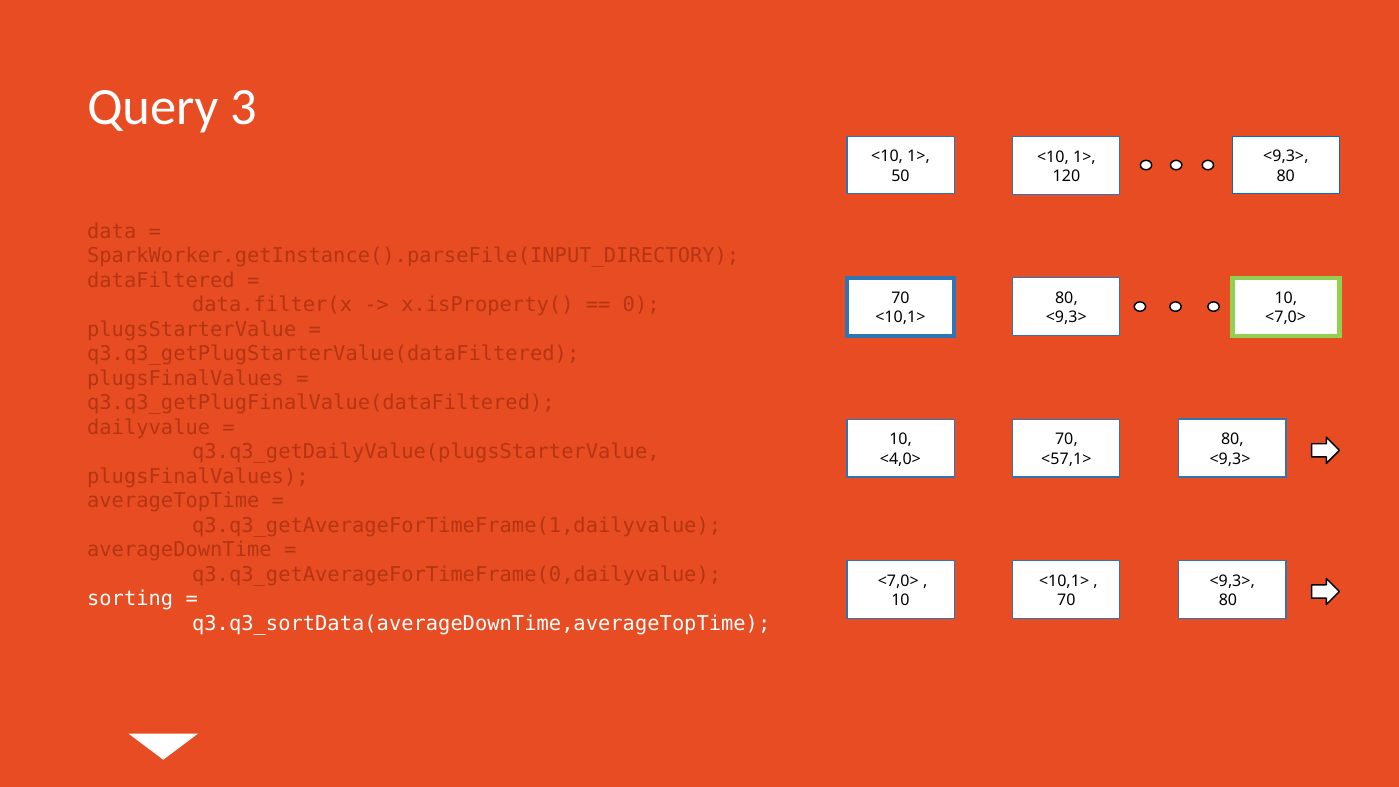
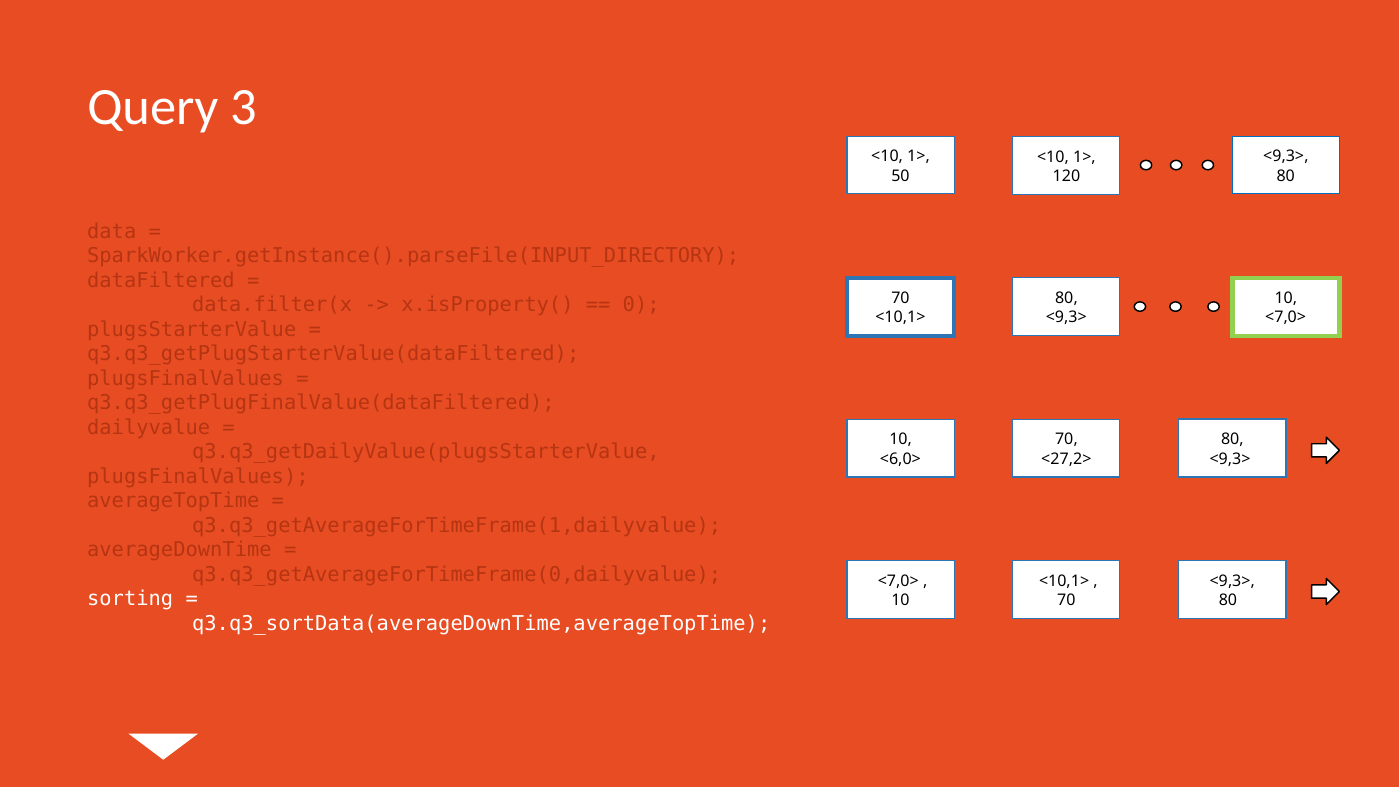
<4,0>: <4,0> -> <6,0>
<57,1>: <57,1> -> <27,2>
